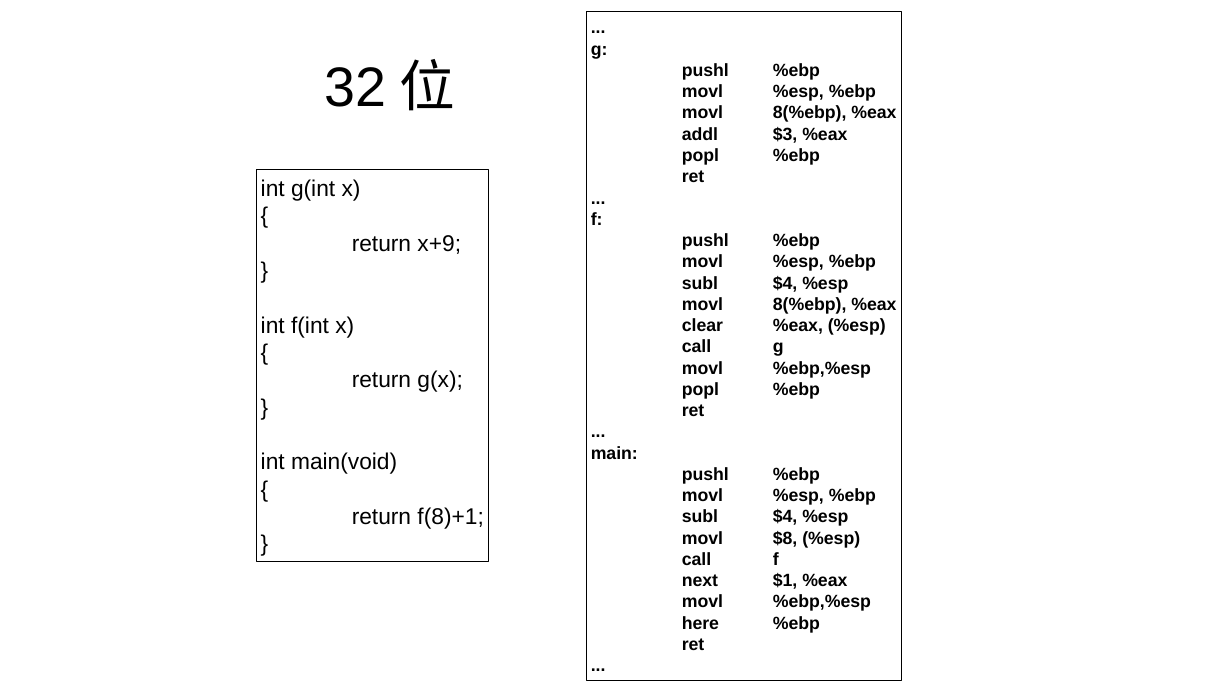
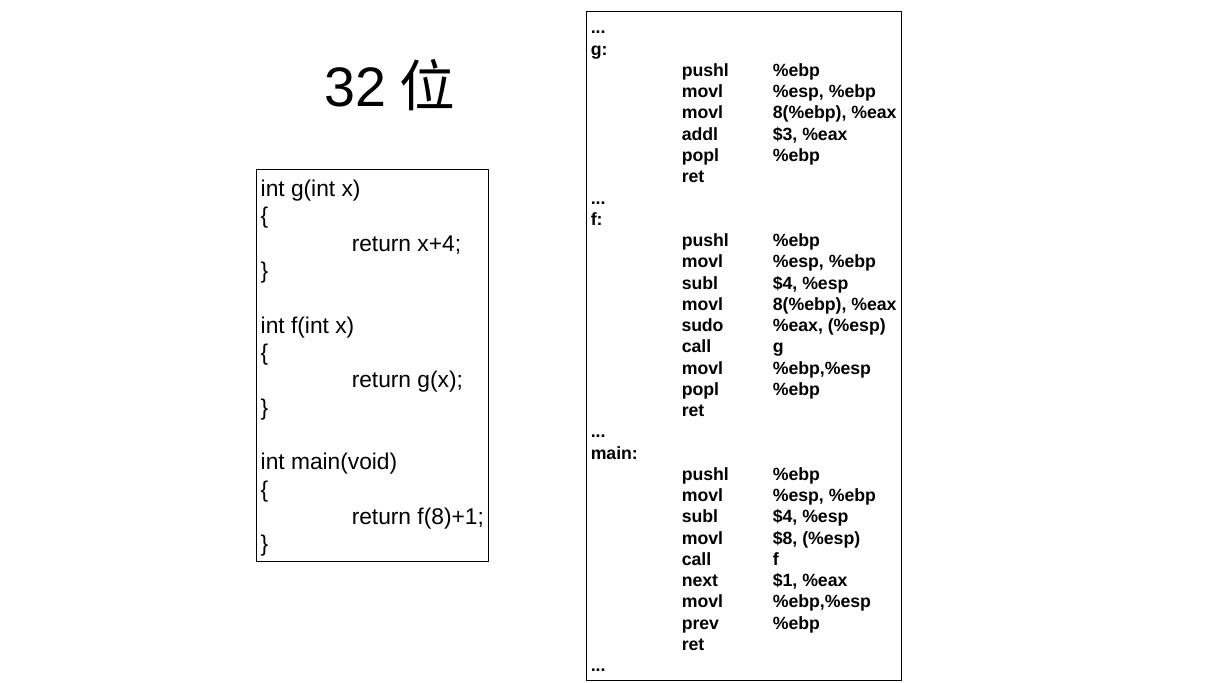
x+9: x+9 -> x+4
clear: clear -> sudo
here: here -> prev
